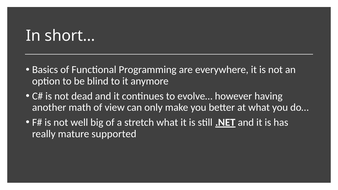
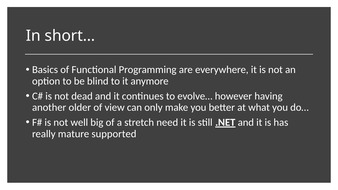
math: math -> older
stretch what: what -> need
